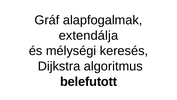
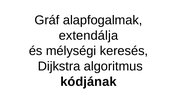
belefutott: belefutott -> kódjának
